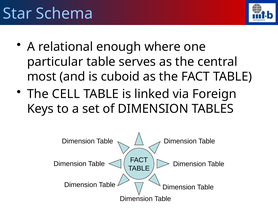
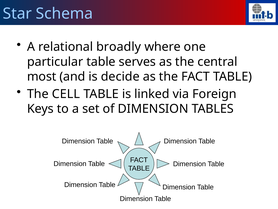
enough: enough -> broadly
cuboid: cuboid -> decide
